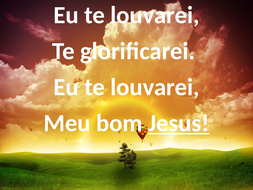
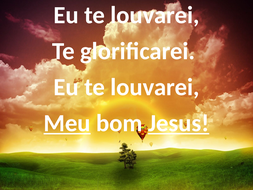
Meu underline: none -> present
